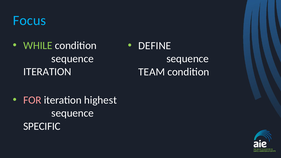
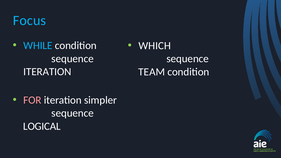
WHILE colour: light green -> light blue
DEFINE: DEFINE -> WHICH
highest: highest -> simpler
SPECIFIC: SPECIFIC -> LOGICAL
